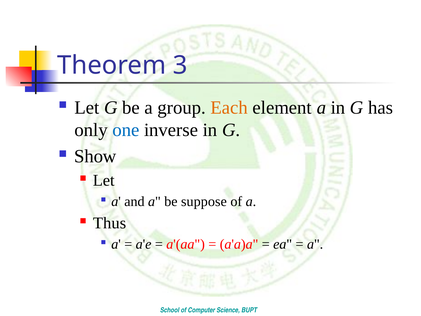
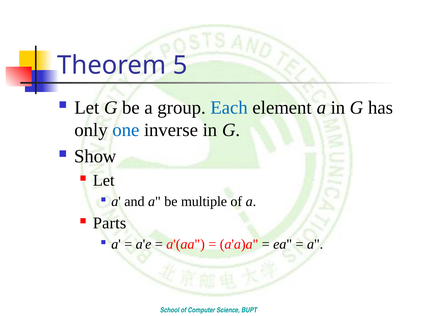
3: 3 -> 5
Each colour: orange -> blue
suppose: suppose -> multiple
Thus: Thus -> Parts
